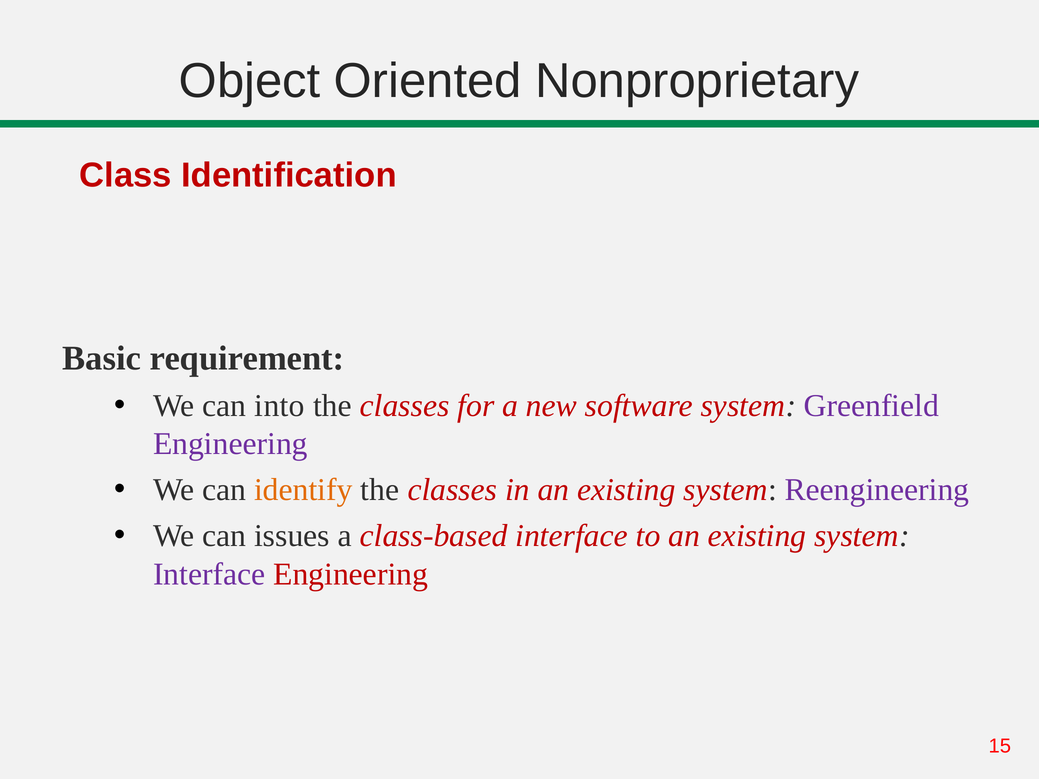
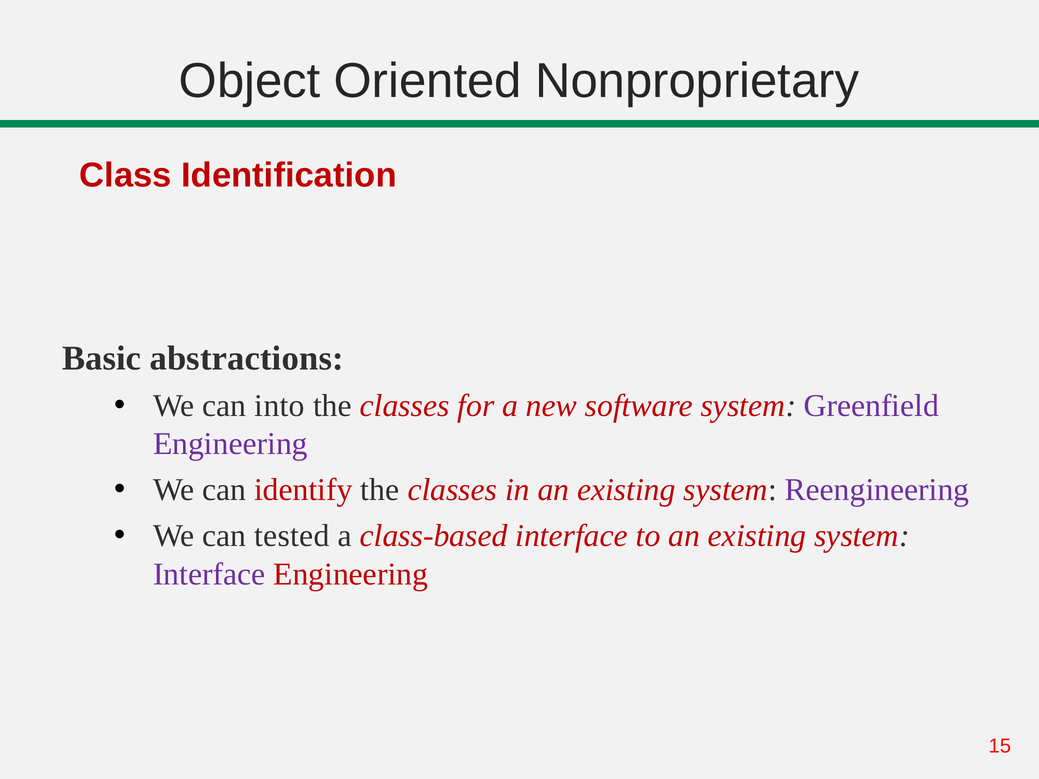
requirement: requirement -> abstractions
identify colour: orange -> red
issues: issues -> tested
